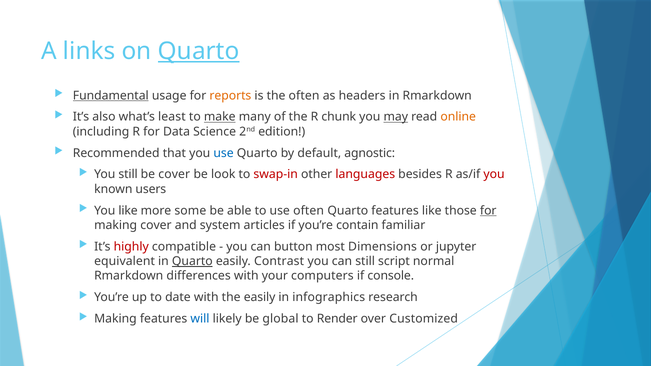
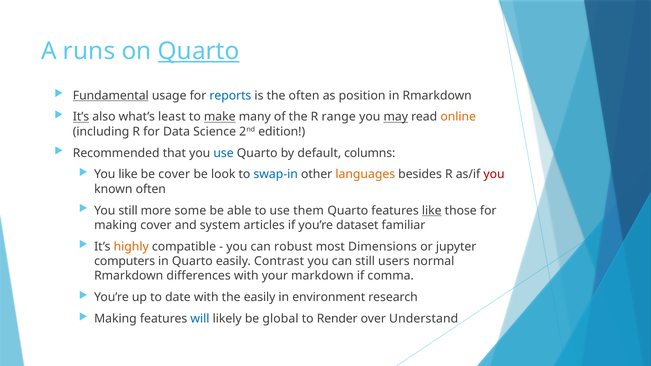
links: links -> runs
reports colour: orange -> blue
headers: headers -> position
It’s at (81, 117) underline: none -> present
chunk: chunk -> range
agnostic: agnostic -> columns
You still: still -> like
swap-in colour: red -> blue
languages colour: red -> orange
known users: users -> often
You like: like -> still
use often: often -> them
like at (432, 211) underline: none -> present
for at (488, 211) underline: present -> none
contain: contain -> dataset
highly colour: red -> orange
button: button -> robust
equivalent: equivalent -> computers
Quarto at (192, 261) underline: present -> none
script: script -> users
computers: computers -> markdown
console: console -> comma
infographics: infographics -> environment
Customized: Customized -> Understand
